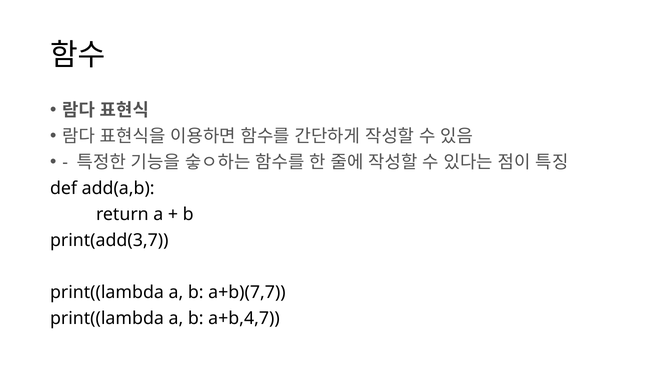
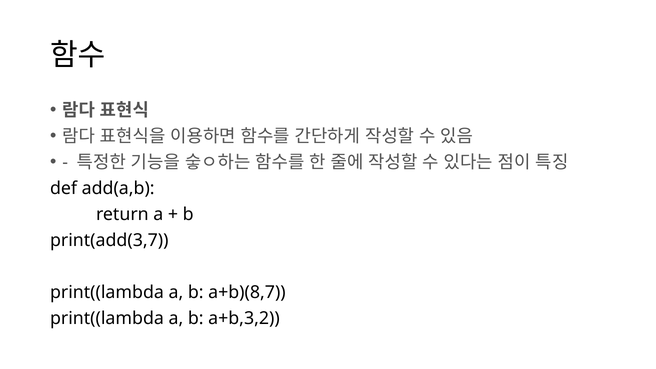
a+b)(7,7: a+b)(7,7 -> a+b)(8,7
a+b,4,7: a+b,4,7 -> a+b,3,2
